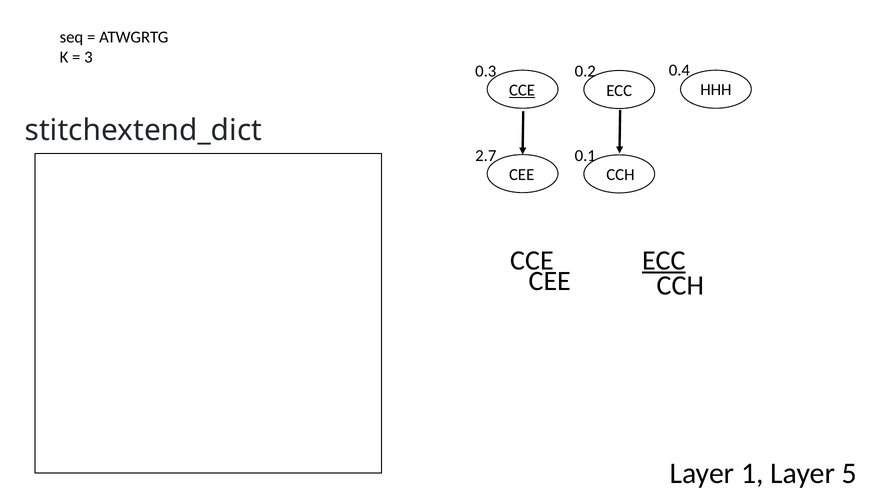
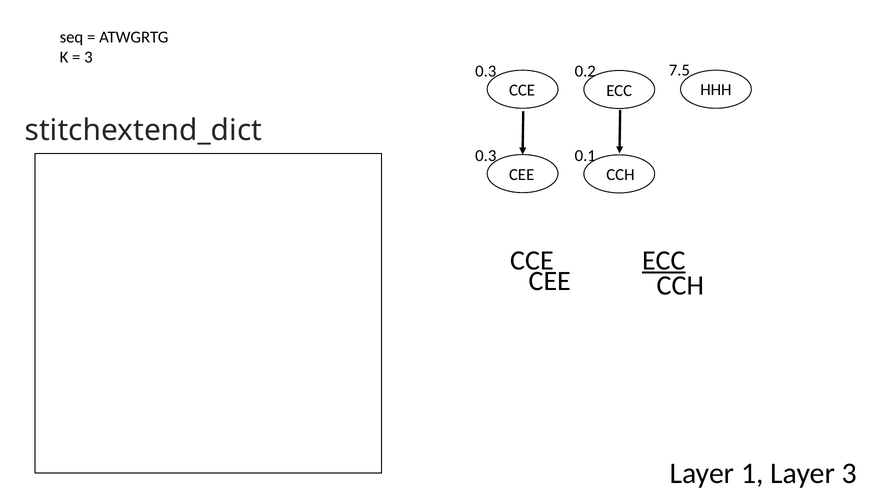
0.4: 0.4 -> 7.5
CCE at (522, 90) underline: present -> none
2.7 at (486, 155): 2.7 -> 0.3
Layer 5: 5 -> 3
